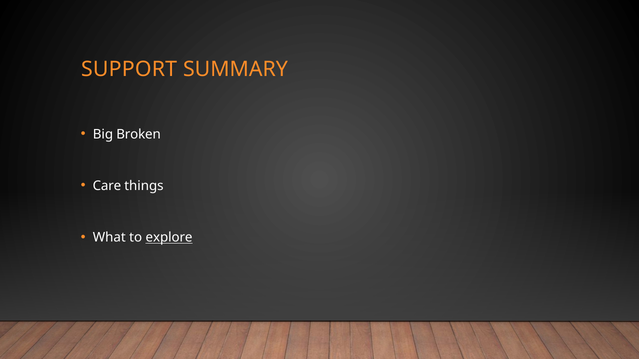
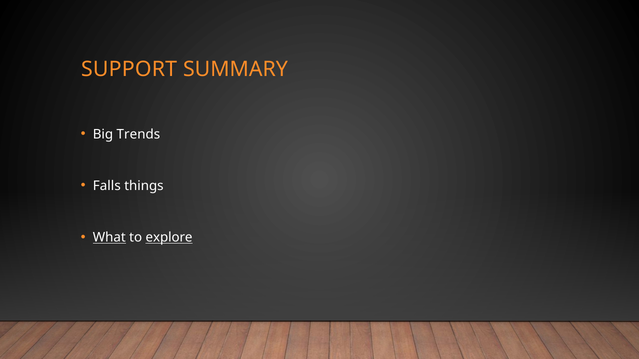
Broken: Broken -> Trends
Care: Care -> Falls
What underline: none -> present
